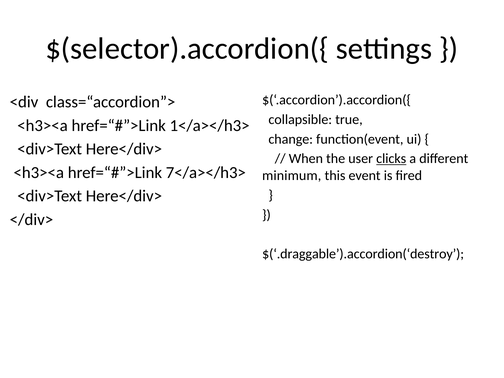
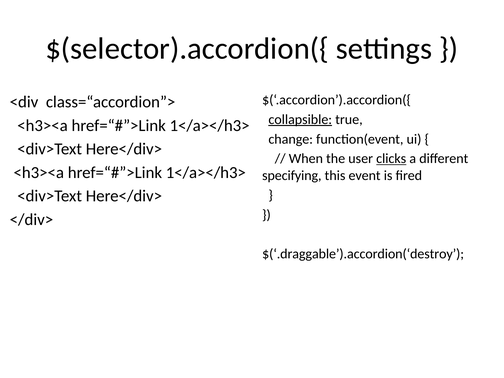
collapsible underline: none -> present
7</a></h3> at (206, 173): 7</a></h3> -> 1</a></h3>
minimum: minimum -> specifying
